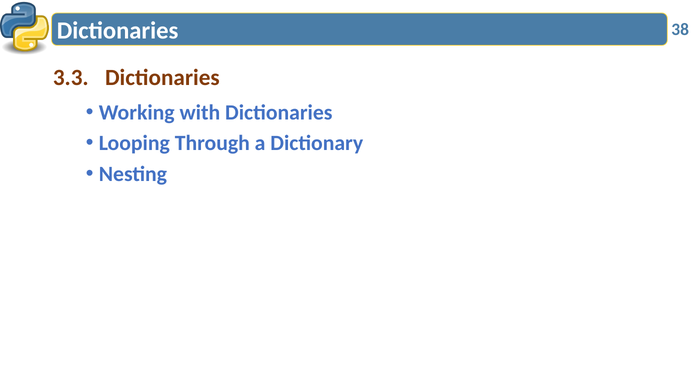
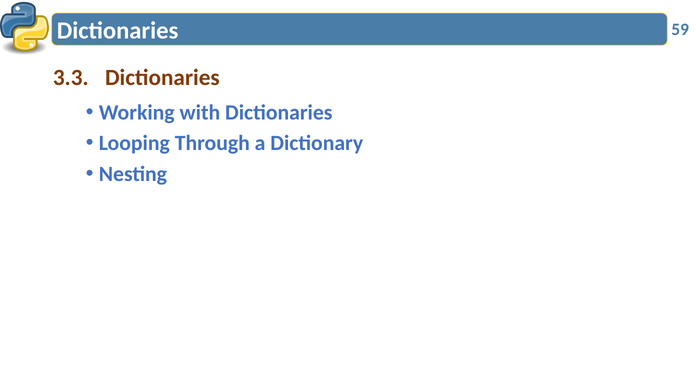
38: 38 -> 59
